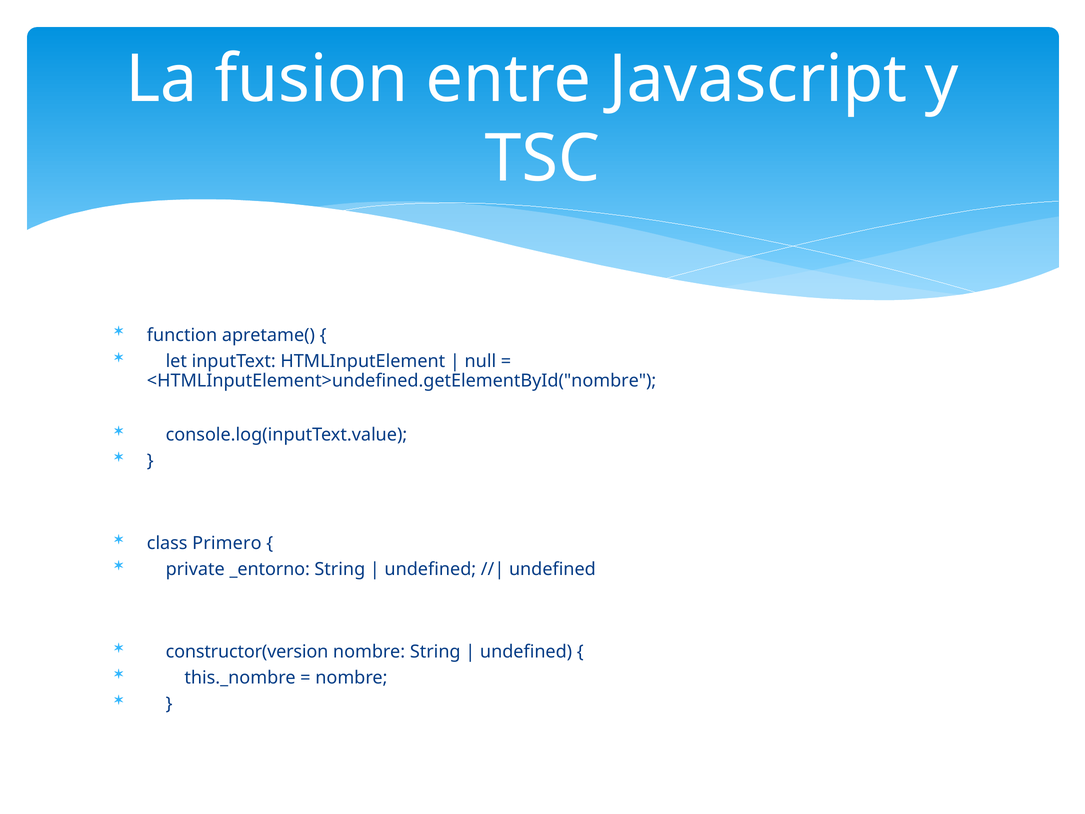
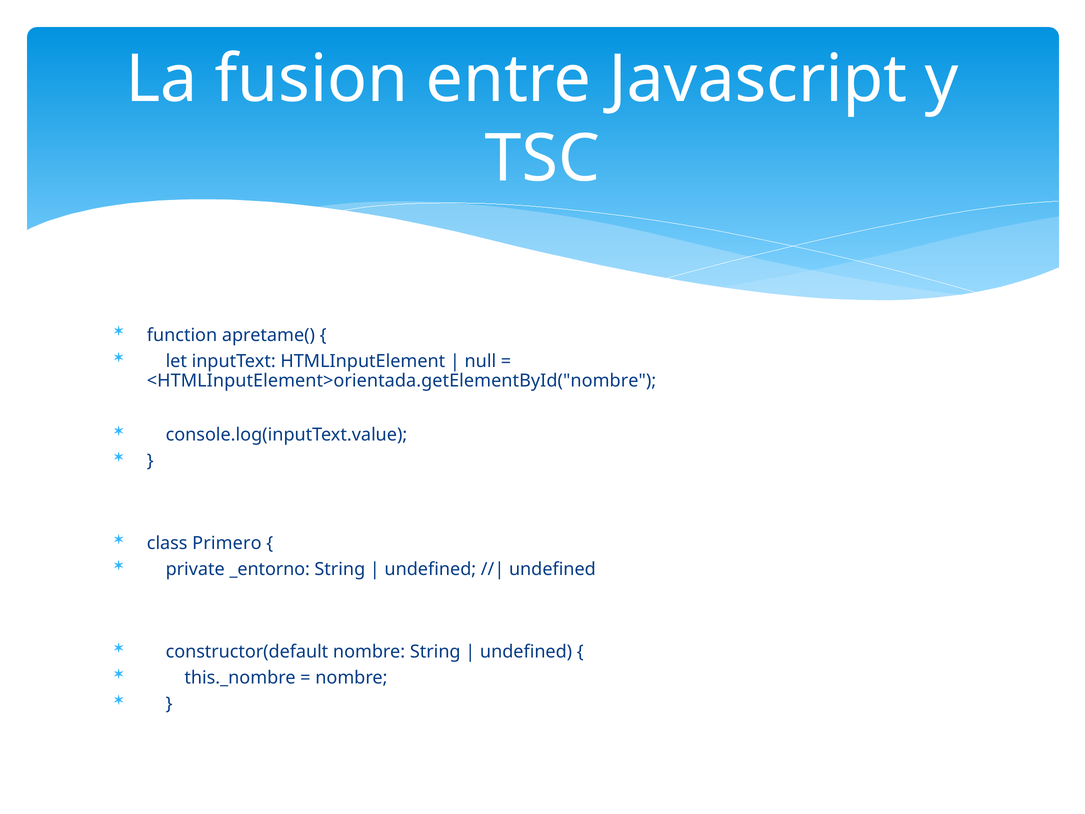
<HTMLInputElement>undefined.getElementById("nombre: <HTMLInputElement>undefined.getElementById("nombre -> <HTMLInputElement>orientada.getElementById("nombre
constructor(version: constructor(version -> constructor(default
